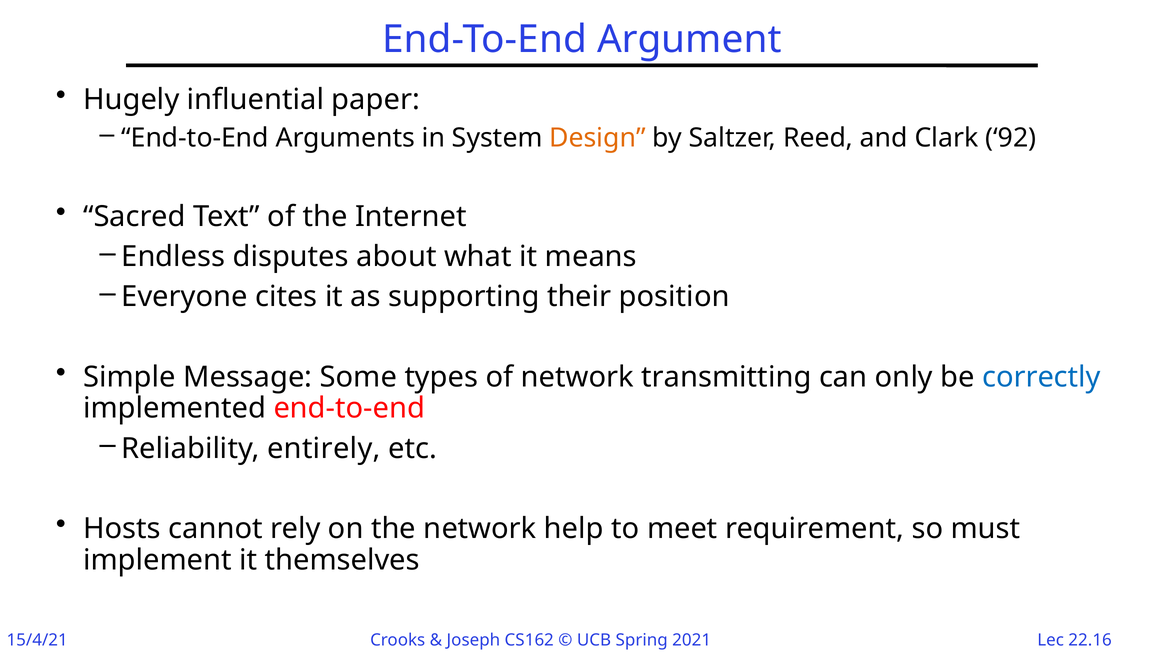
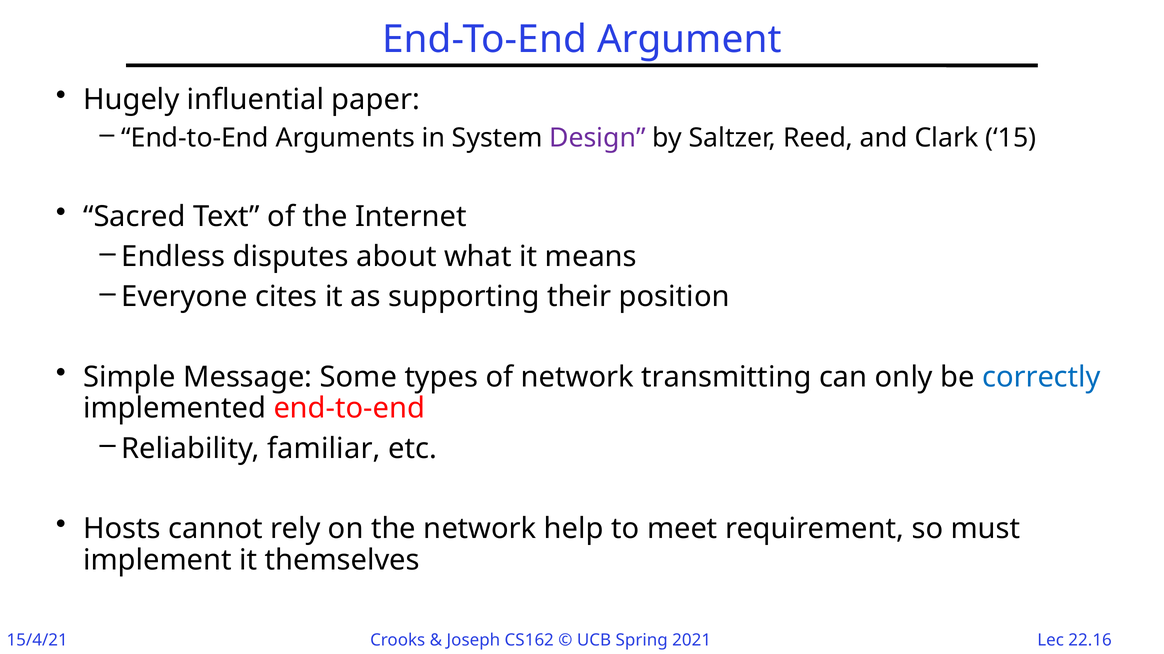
Design colour: orange -> purple
92: 92 -> 15
entirely: entirely -> familiar
